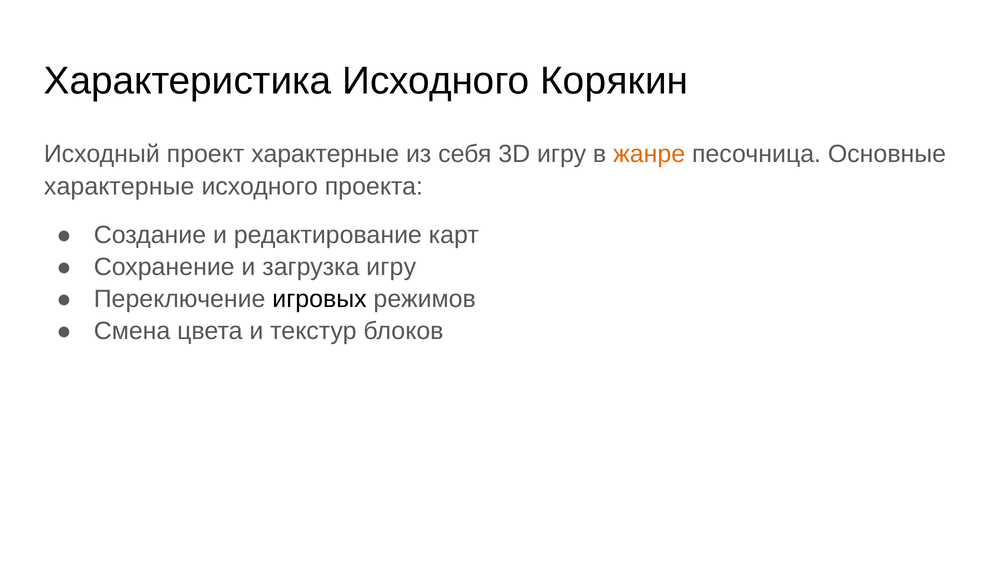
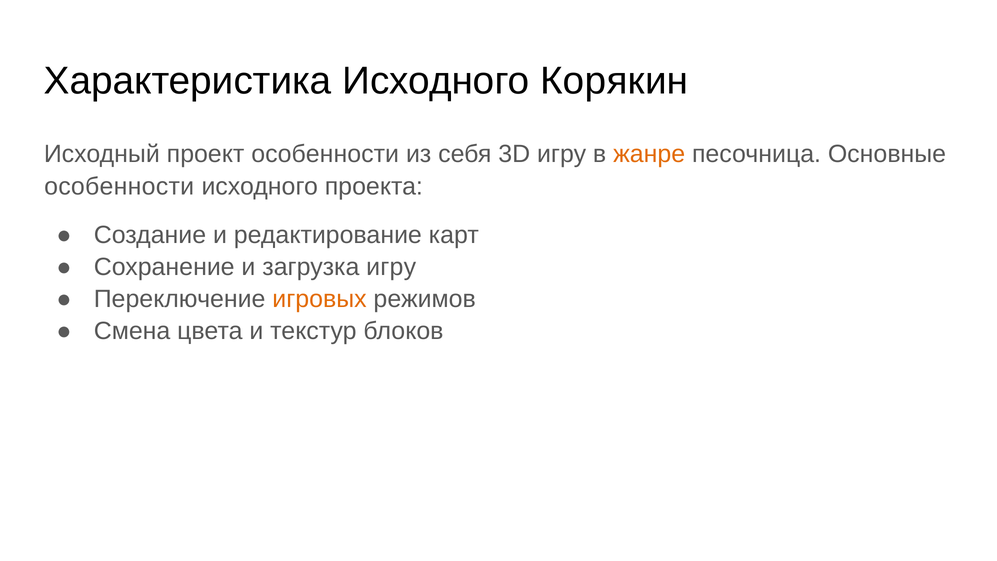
проект характерные: характерные -> особенности
характерные at (119, 186): характерные -> особенности
игровых colour: black -> orange
